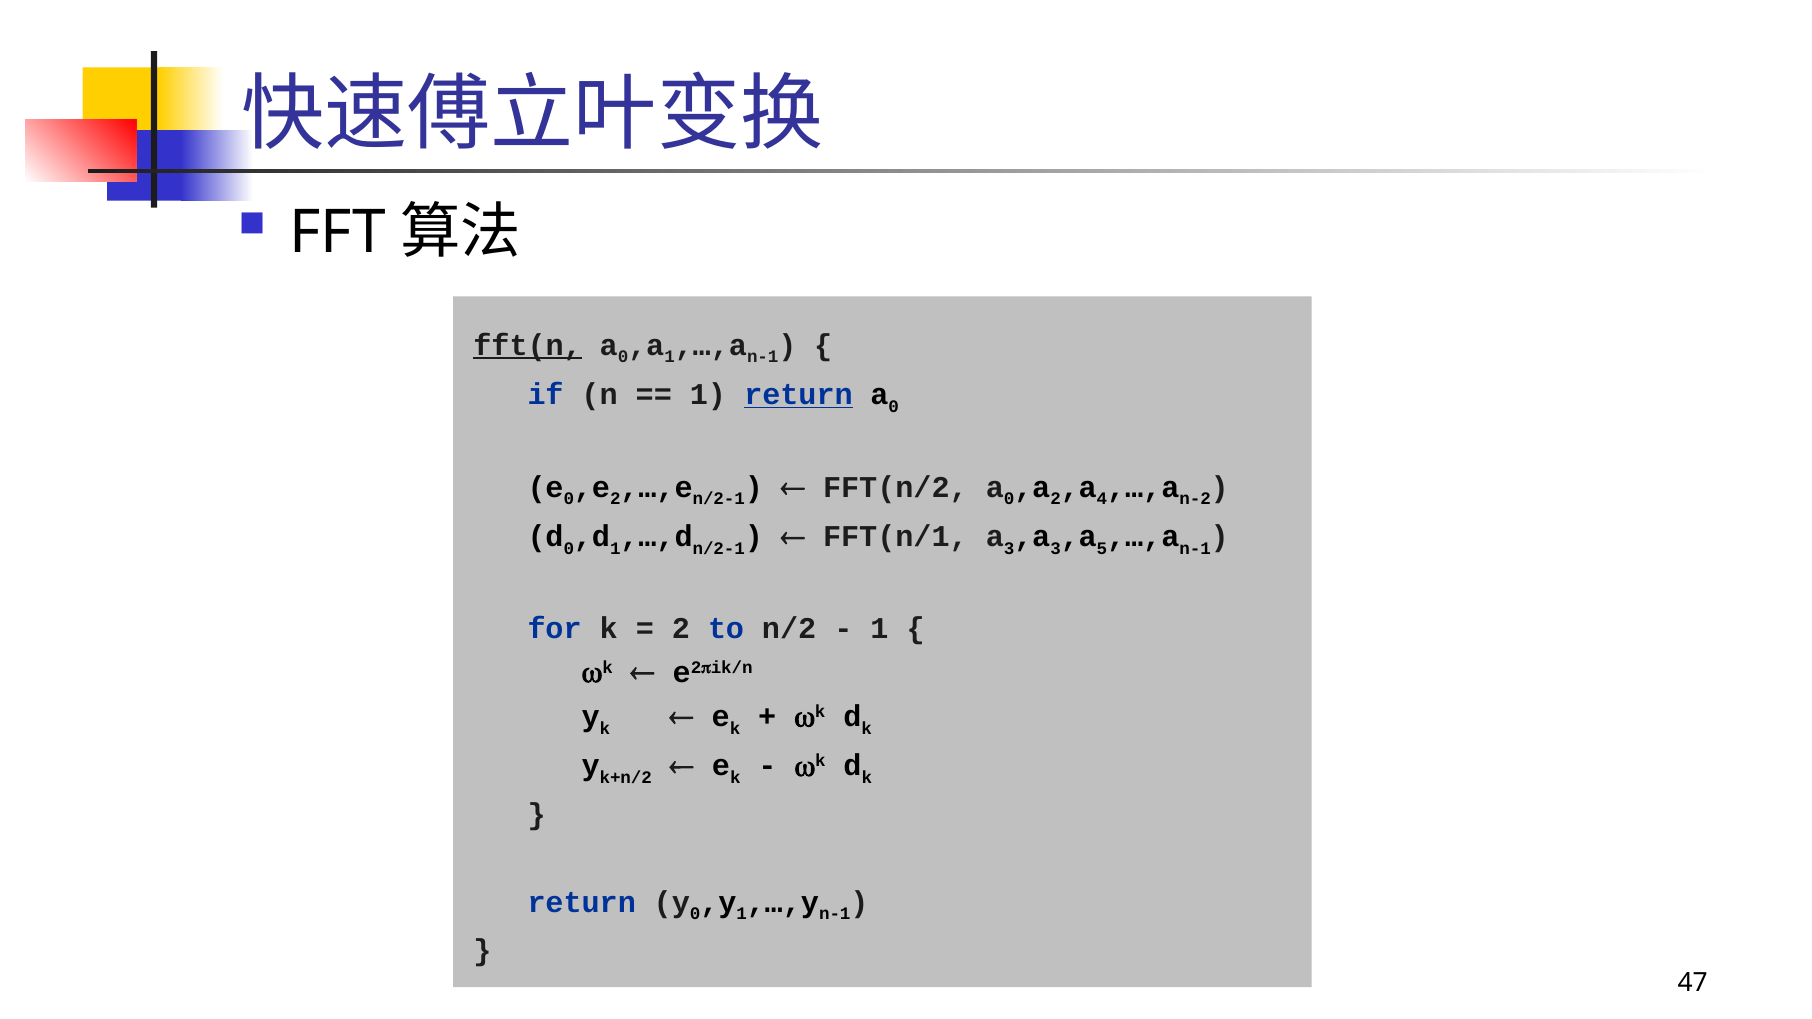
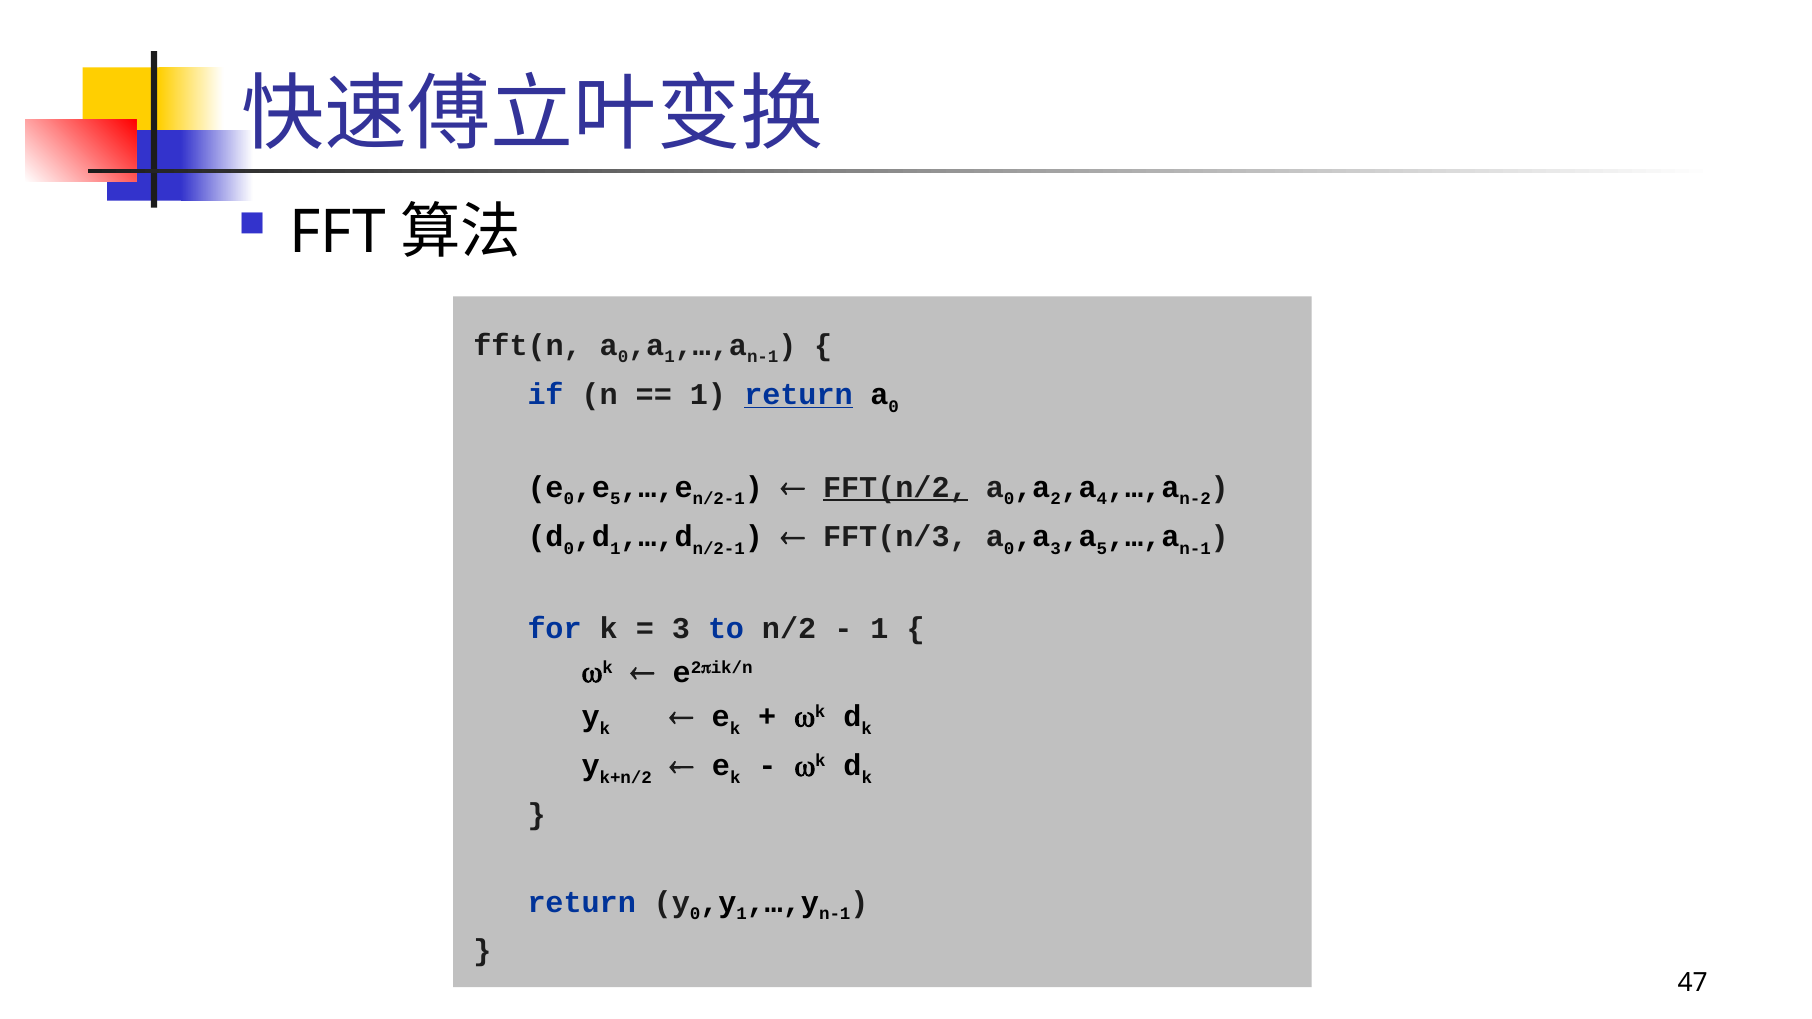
fft(n underline: present -> none
2 at (615, 499): 2 -> 5
FFT(n/2 underline: none -> present
FFT(n/1: FFT(n/1 -> FFT(n/3
3 at (1009, 549): 3 -> 0
2 at (681, 629): 2 -> 3
